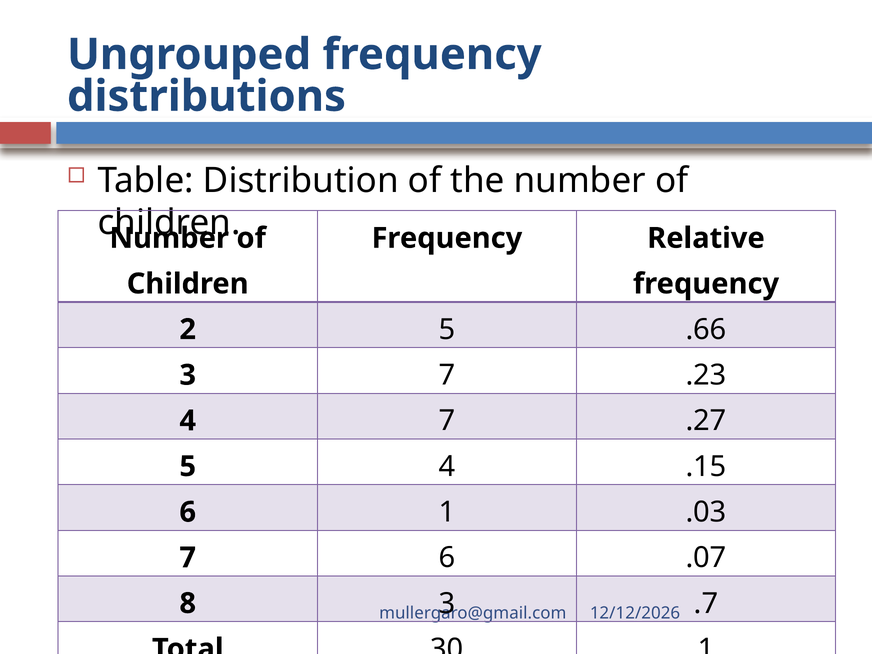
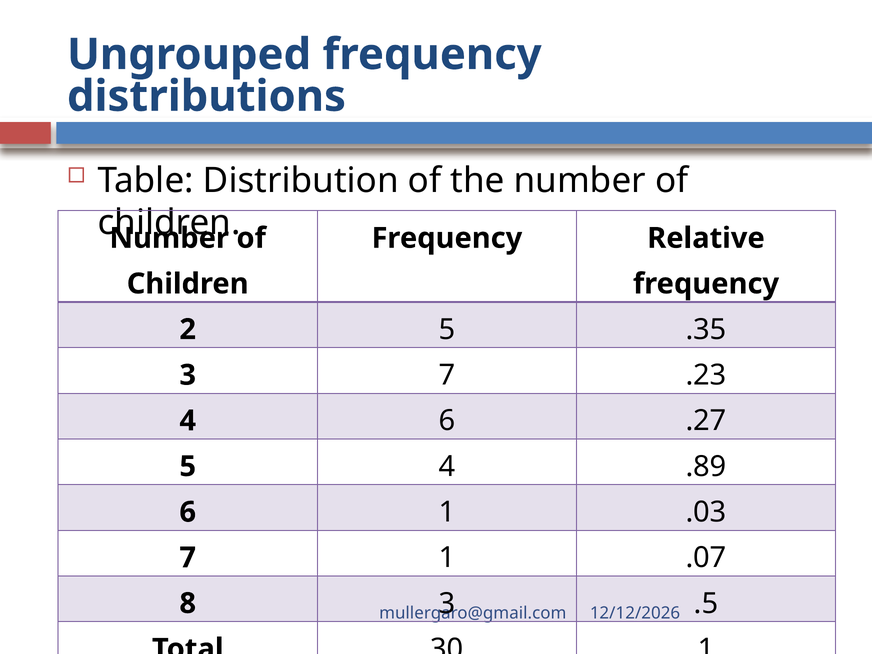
.66: .66 -> .35
4 7: 7 -> 6
.15: .15 -> .89
6 at (447, 558): 6 -> 1
.7: .7 -> .5
